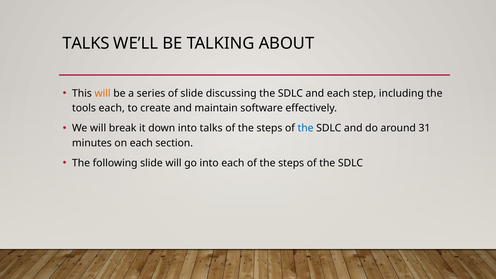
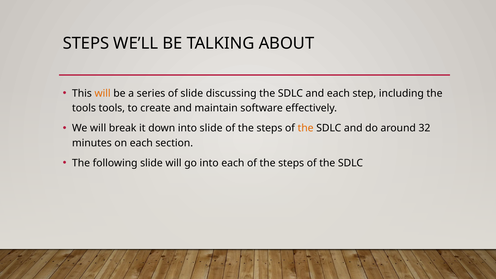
TALKS at (86, 43): TALKS -> STEPS
tools each: each -> tools
into talks: talks -> slide
the at (306, 128) colour: blue -> orange
31: 31 -> 32
